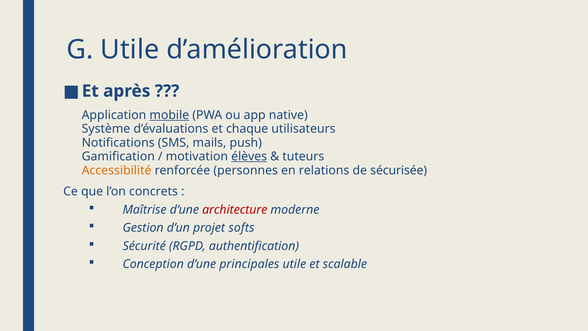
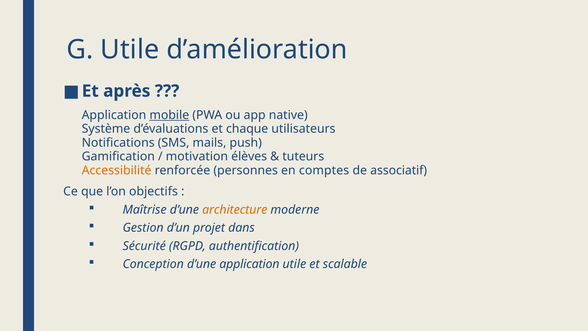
élèves underline: present -> none
relations: relations -> comptes
sécurisée: sécurisée -> associatif
concrets: concrets -> objectifs
architecture colour: red -> orange
softs: softs -> dans
d’une principales: principales -> application
